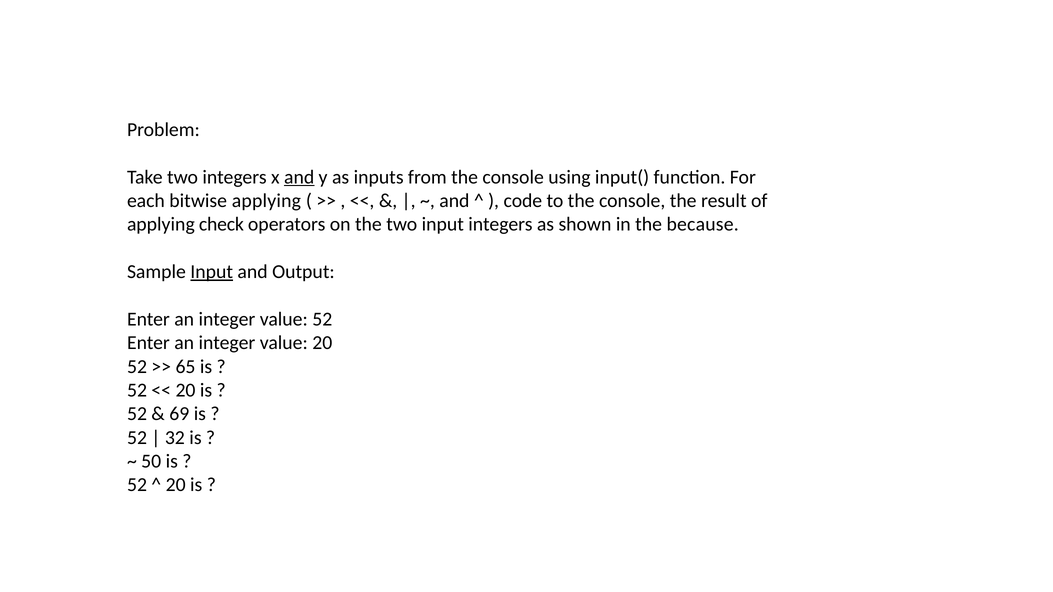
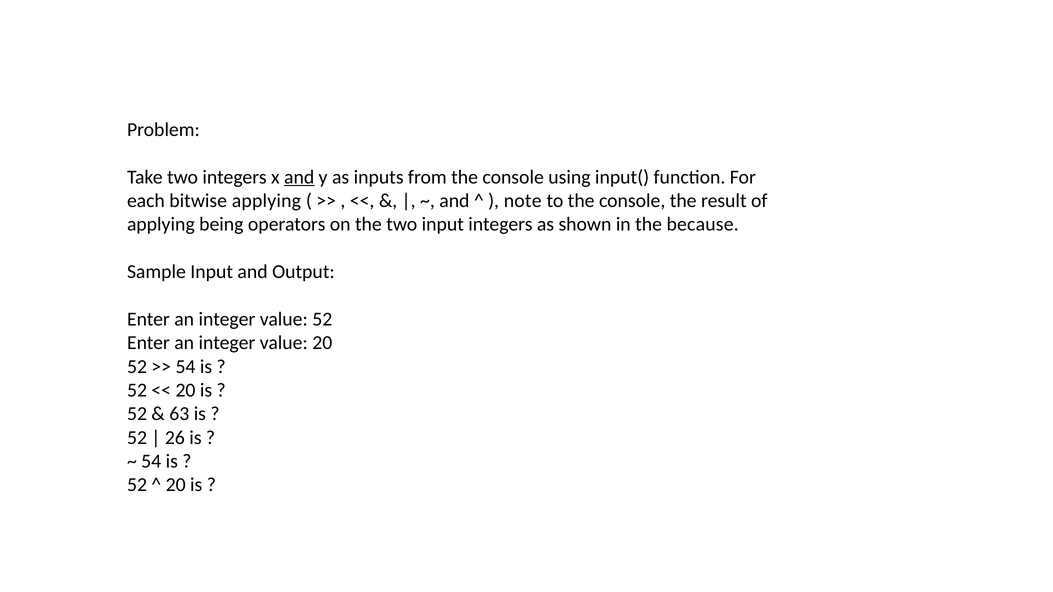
code: code -> note
check: check -> being
Input at (212, 272) underline: present -> none
65 at (185, 367): 65 -> 54
69: 69 -> 63
32: 32 -> 26
50 at (151, 462): 50 -> 54
